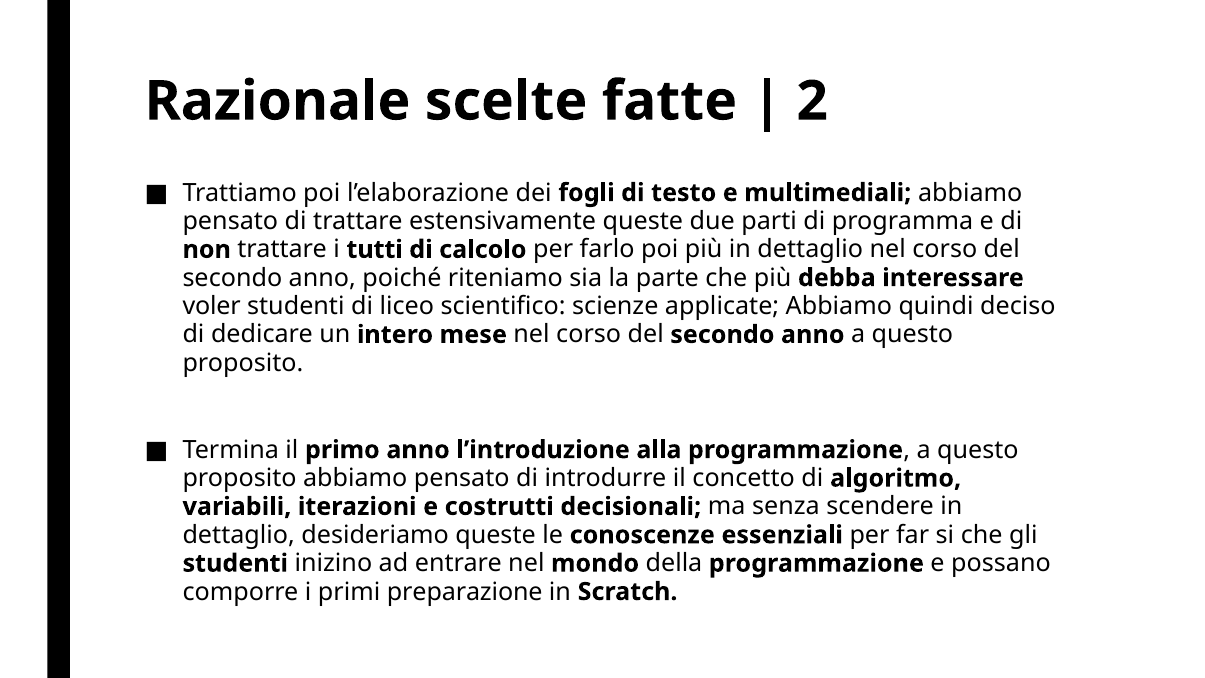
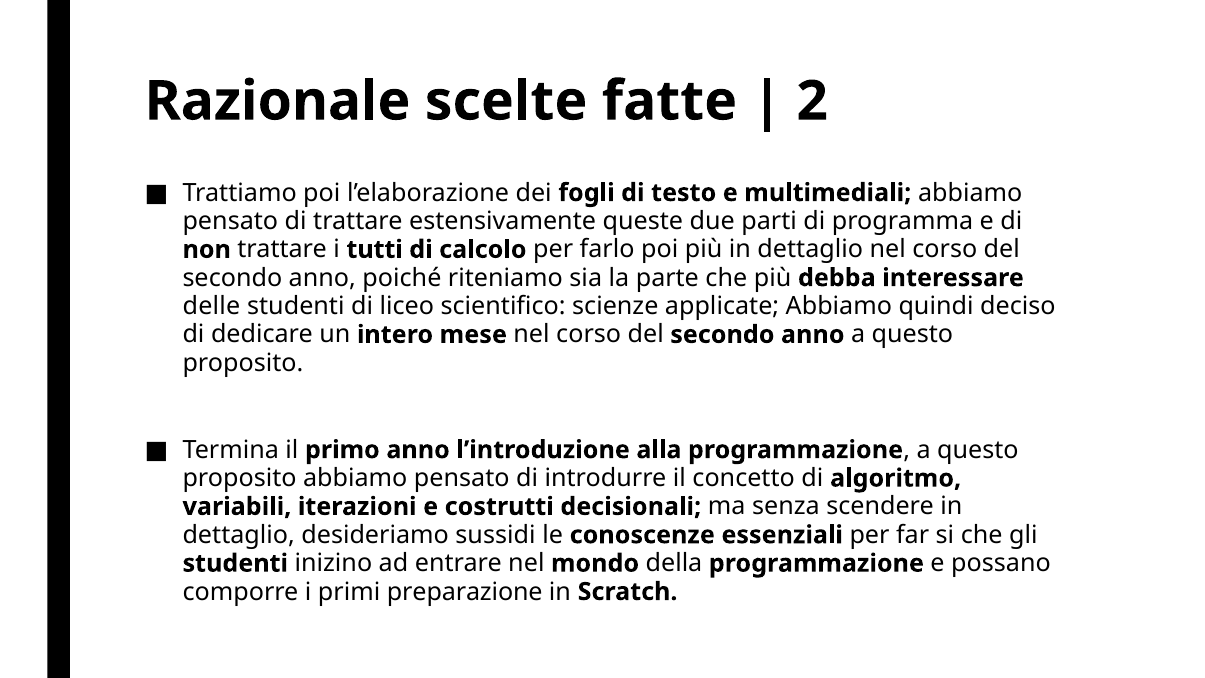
voler: voler -> delle
desideriamo queste: queste -> sussidi
